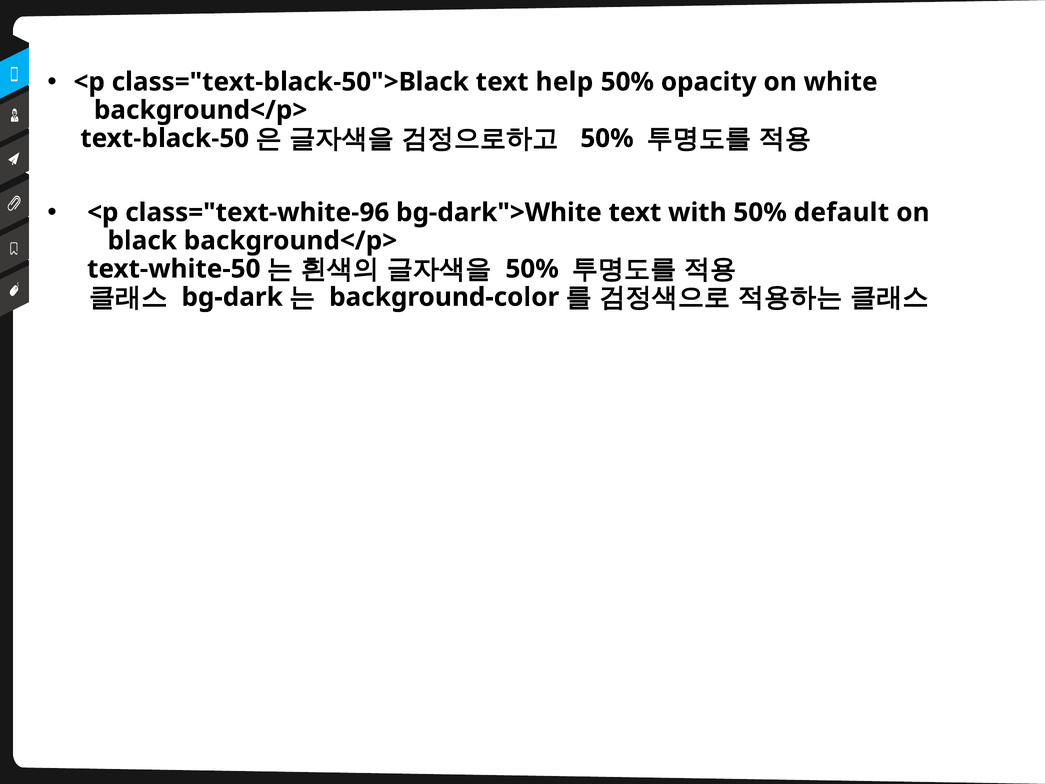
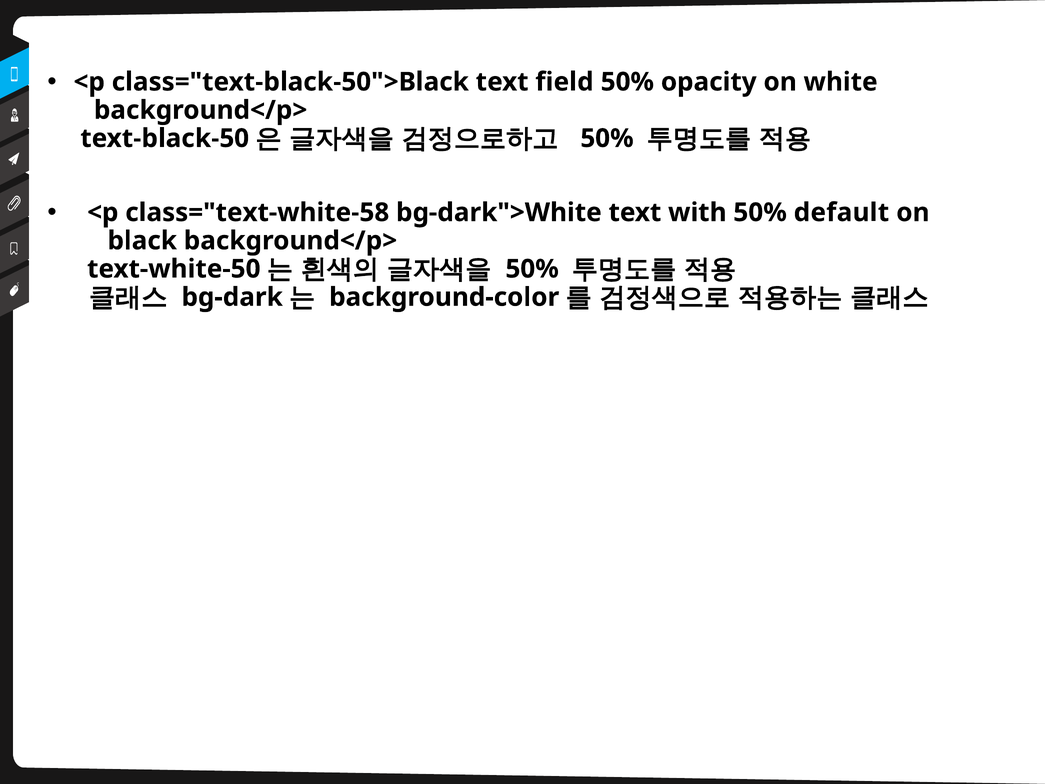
help: help -> field
class="text-white-96: class="text-white-96 -> class="text-white-58
